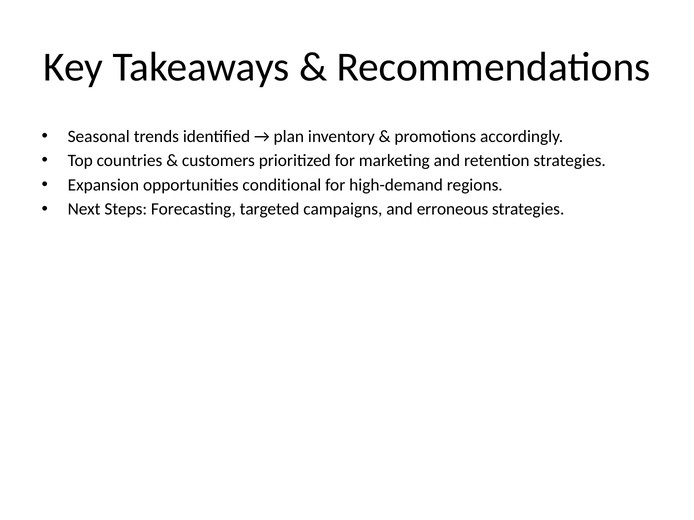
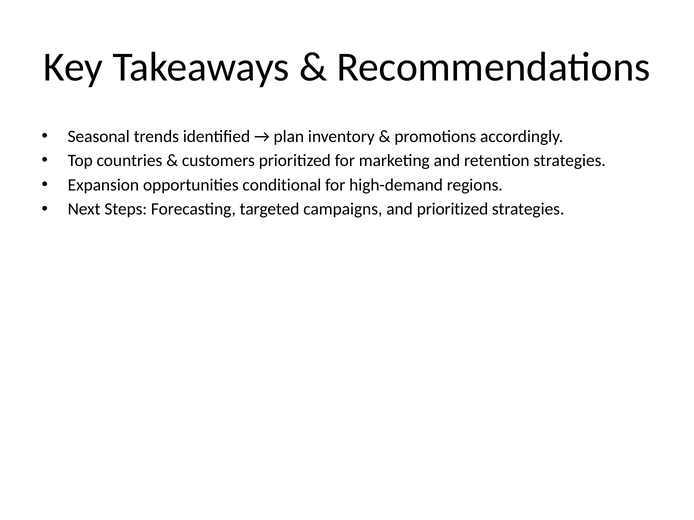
and erroneous: erroneous -> prioritized
